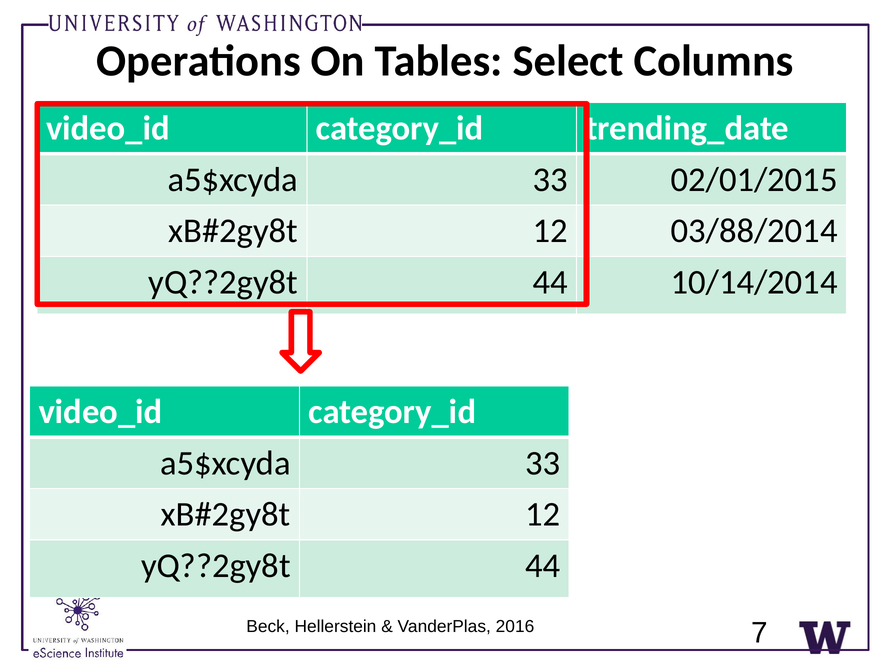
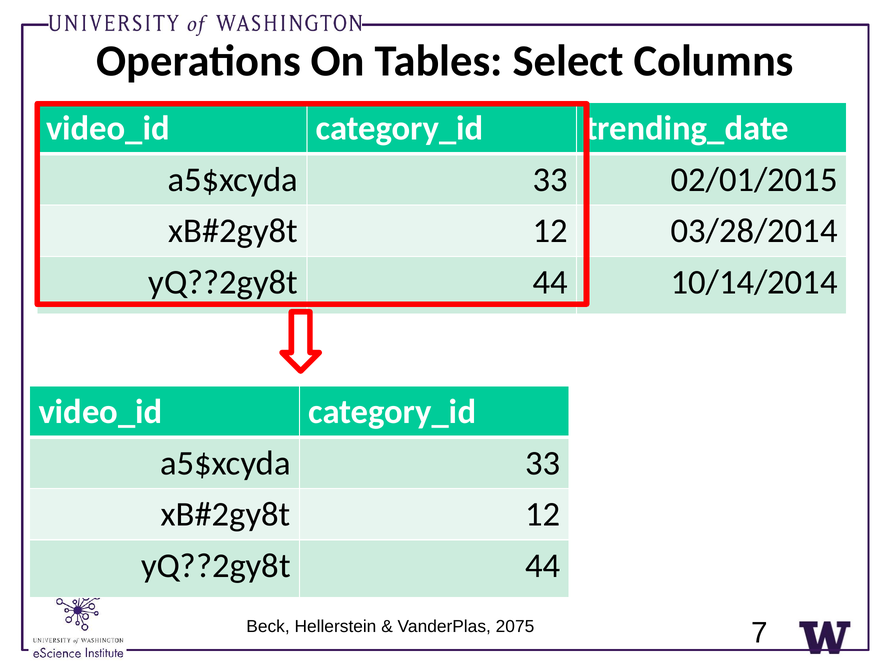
03/88/2014: 03/88/2014 -> 03/28/2014
2016: 2016 -> 2075
